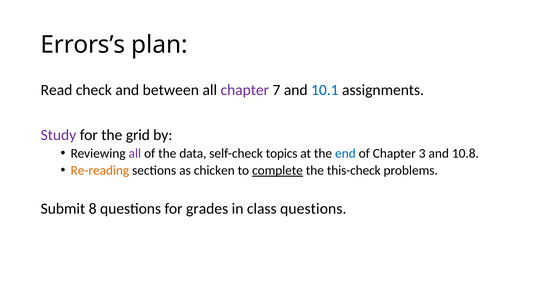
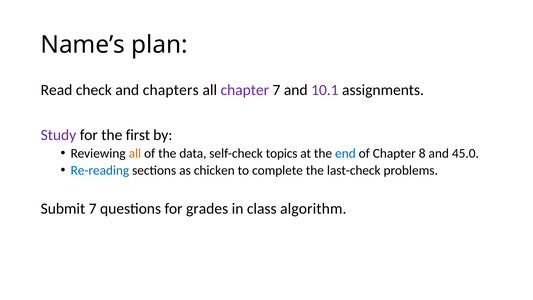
Errors’s: Errors’s -> Name’s
between: between -> chapters
10.1 colour: blue -> purple
grid: grid -> first
all at (135, 153) colour: purple -> orange
3: 3 -> 8
10.8: 10.8 -> 45.0
Re-reading colour: orange -> blue
complete underline: present -> none
this-check: this-check -> last-check
Submit 8: 8 -> 7
class questions: questions -> algorithm
